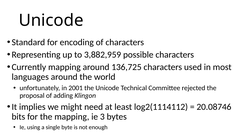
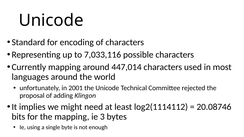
3,882,959: 3,882,959 -> 7,033,116
136,725: 136,725 -> 447,014
